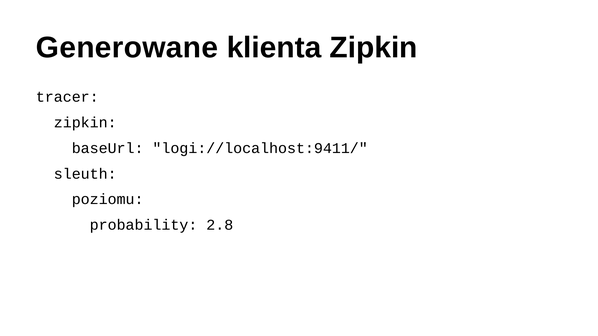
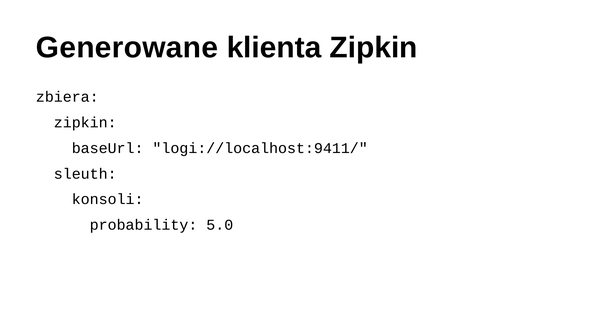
tracer: tracer -> zbiera
poziomu: poziomu -> konsoli
2.8: 2.8 -> 5.0
